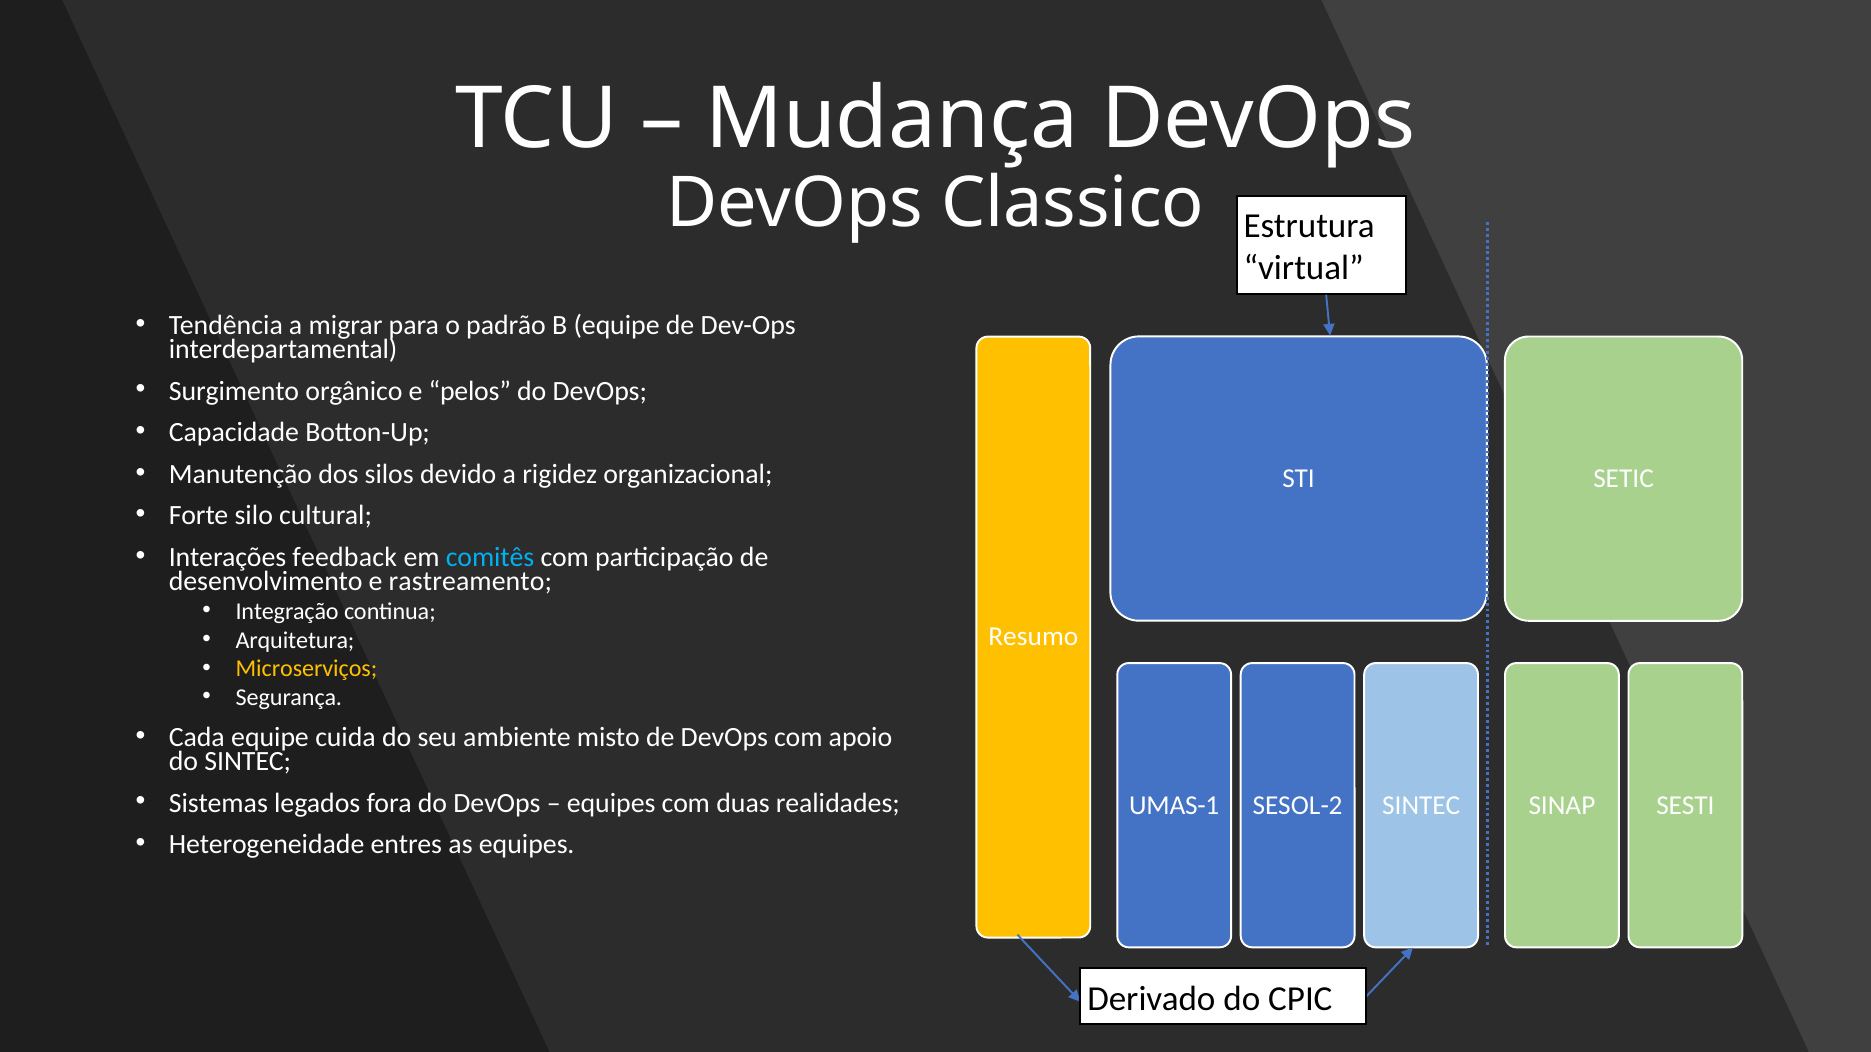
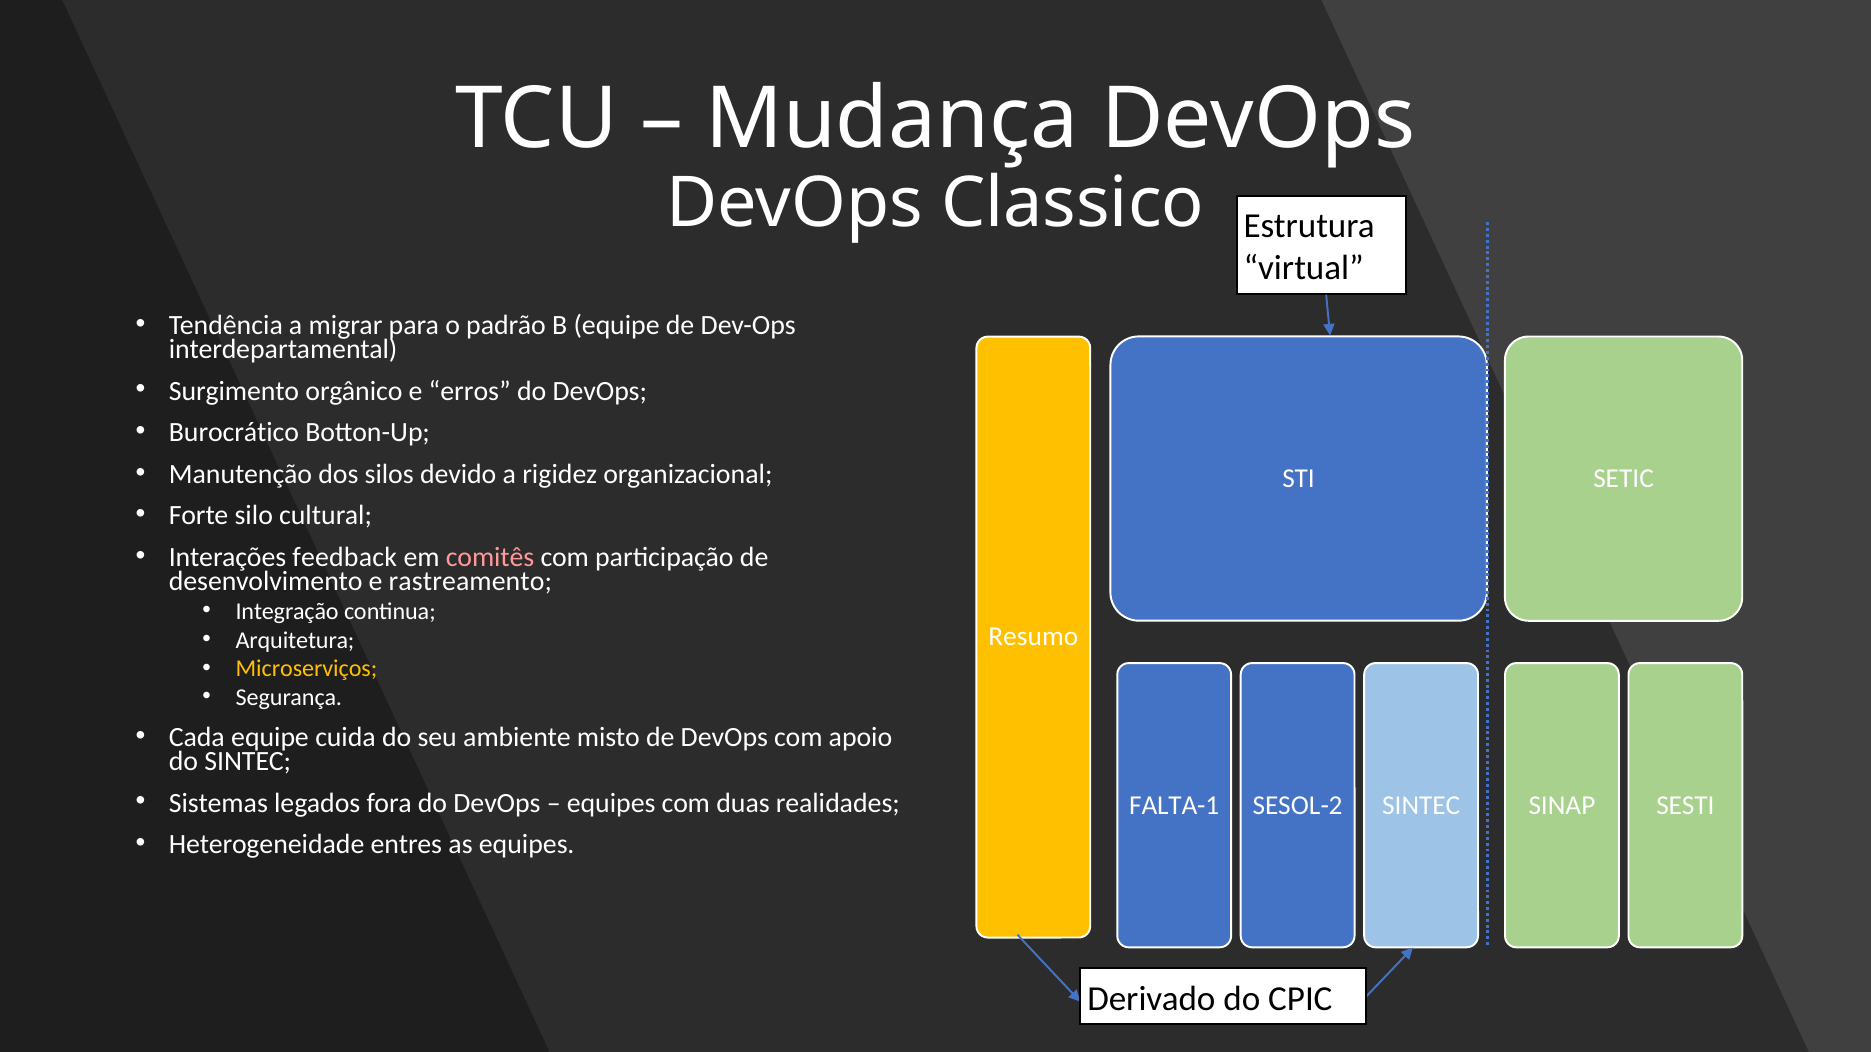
pelos: pelos -> erros
Capacidade: Capacidade -> Burocrático
comitês colour: light blue -> pink
UMAS-1: UMAS-1 -> FALTA-1
